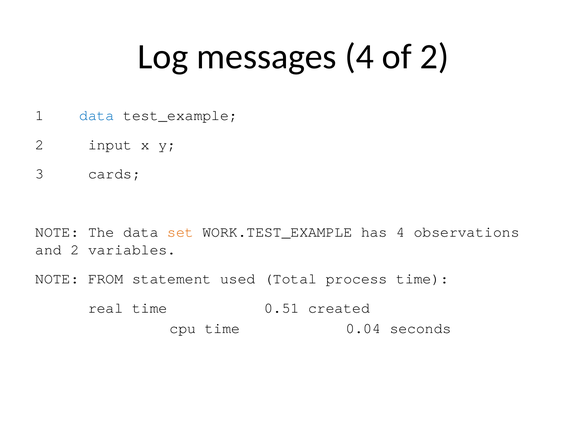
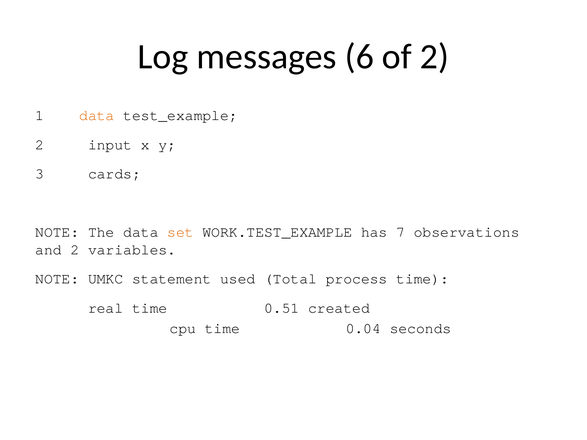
messages 4: 4 -> 6
data at (97, 115) colour: blue -> orange
has 4: 4 -> 7
FROM: FROM -> UMKC
